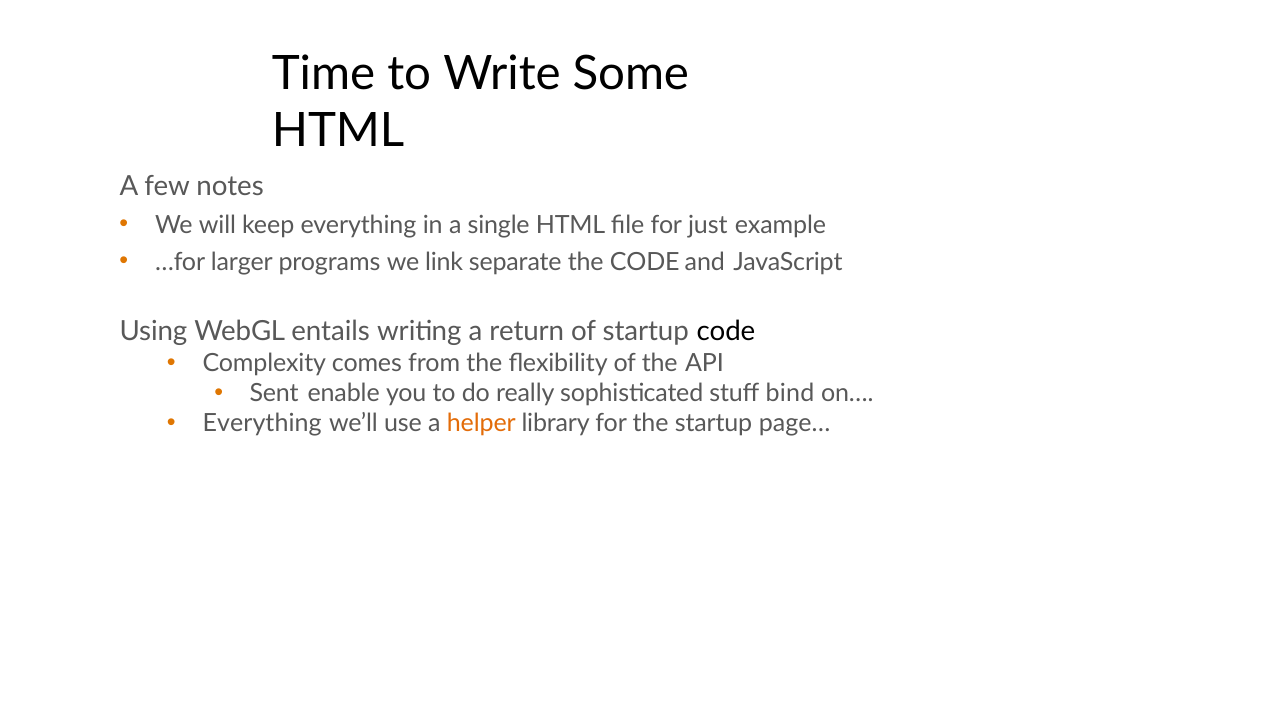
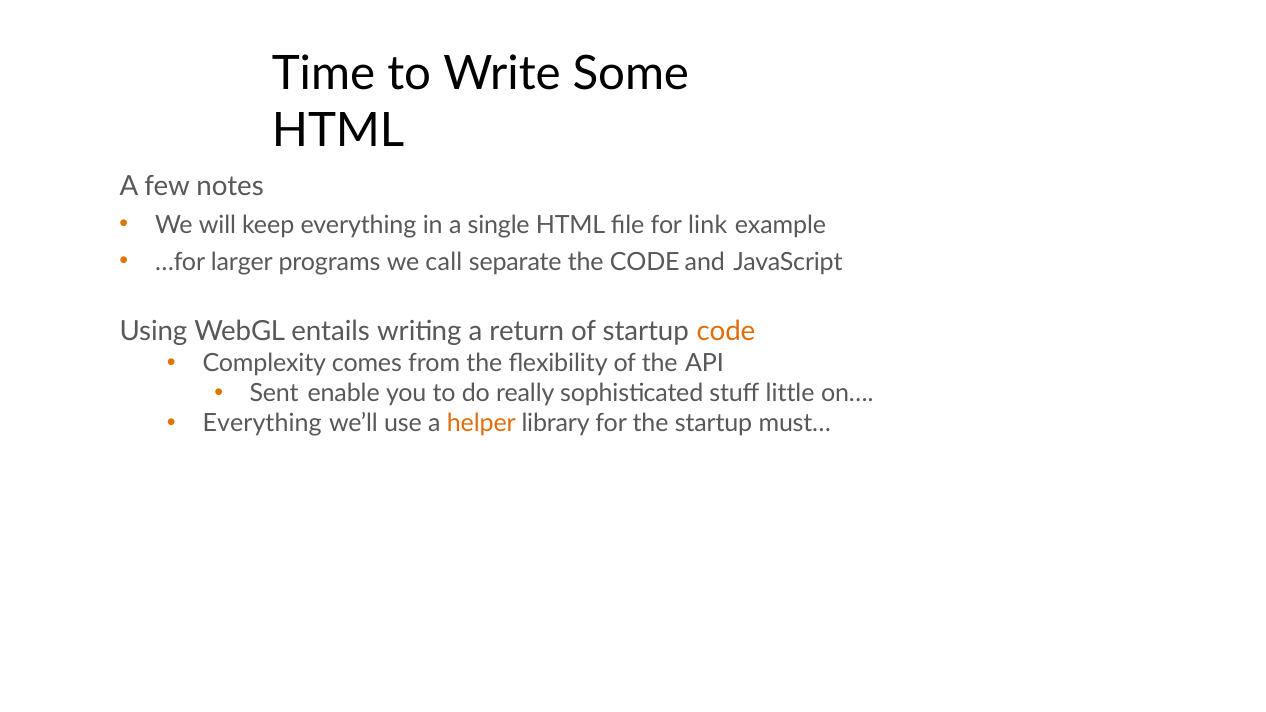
just: just -> link
link: link -> call
code at (726, 332) colour: black -> orange
bind: bind -> little
page…: page… -> must…
